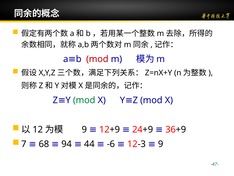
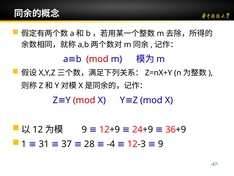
mod at (84, 100) colour: green -> red
7: 7 -> 1
68: 68 -> 31
94: 94 -> 37
44: 44 -> 28
-6: -6 -> -4
